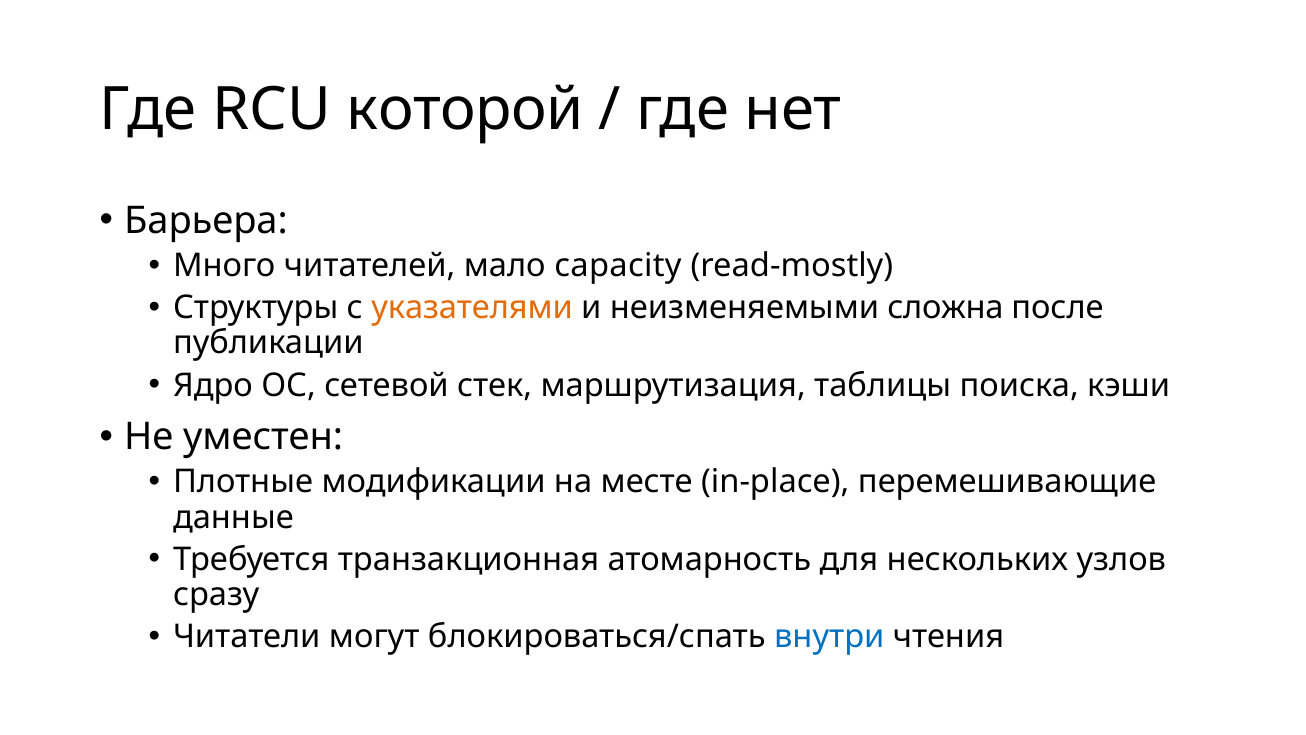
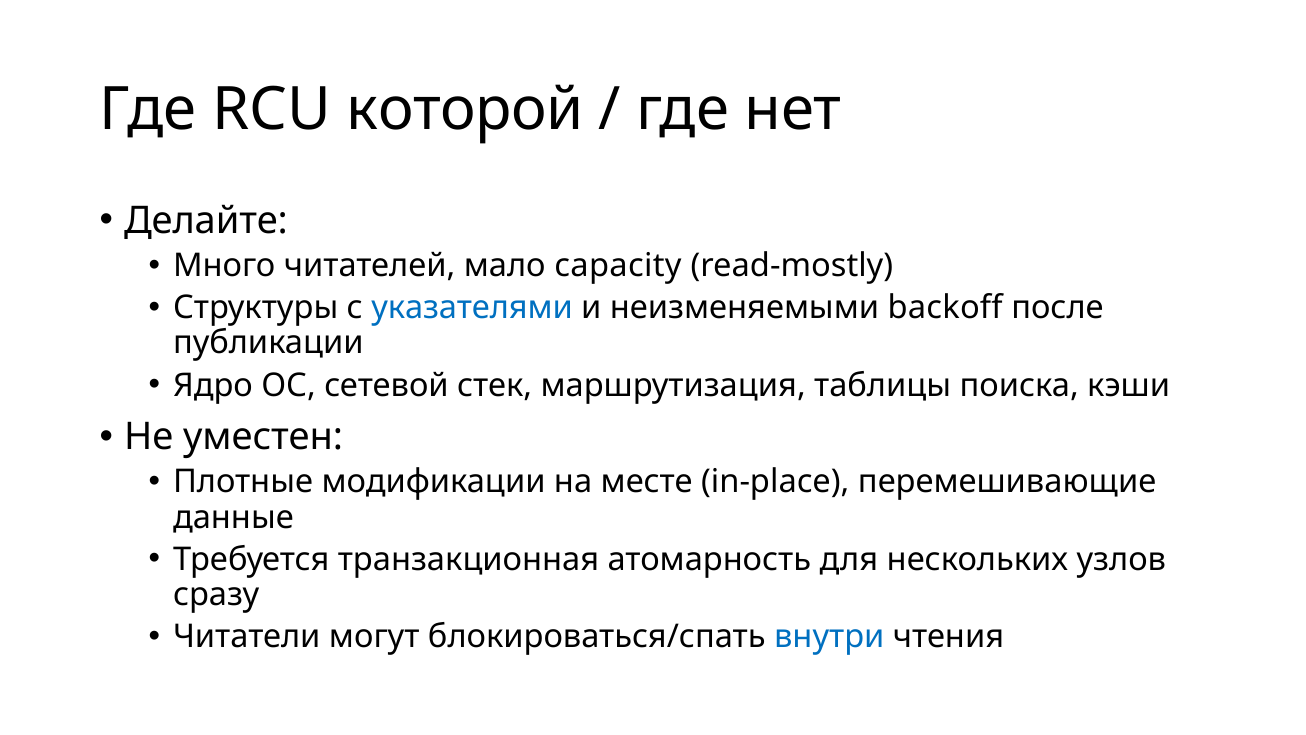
Барьера: Барьера -> Делайте
указателями colour: orange -> blue
сложна: сложна -> backoff
